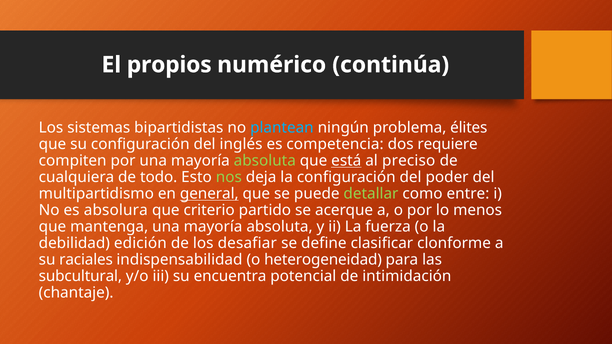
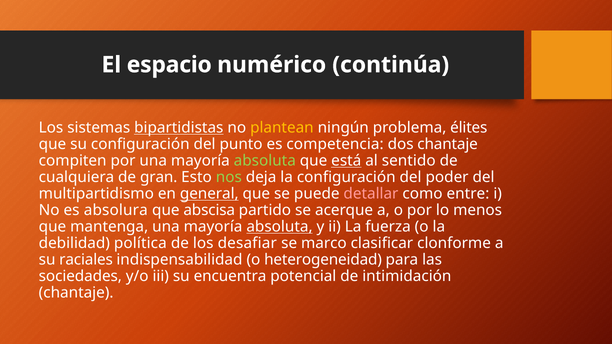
propios: propios -> espacio
bipartidistas underline: none -> present
plantean colour: light blue -> yellow
inglés: inglés -> punto
dos requiere: requiere -> chantaje
preciso: preciso -> sentido
todo: todo -> gran
detallar colour: light green -> pink
criterio: criterio -> abscisa
absoluta at (280, 227) underline: none -> present
edición: edición -> política
define: define -> marco
subcultural: subcultural -> sociedades
